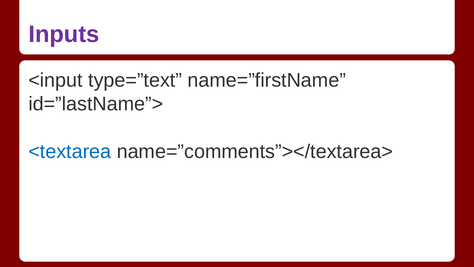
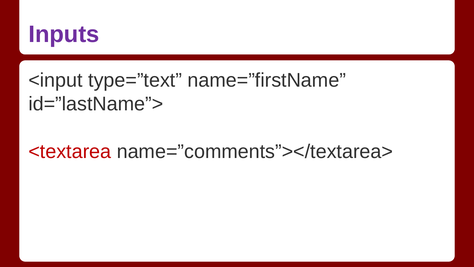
<textarea colour: blue -> red
